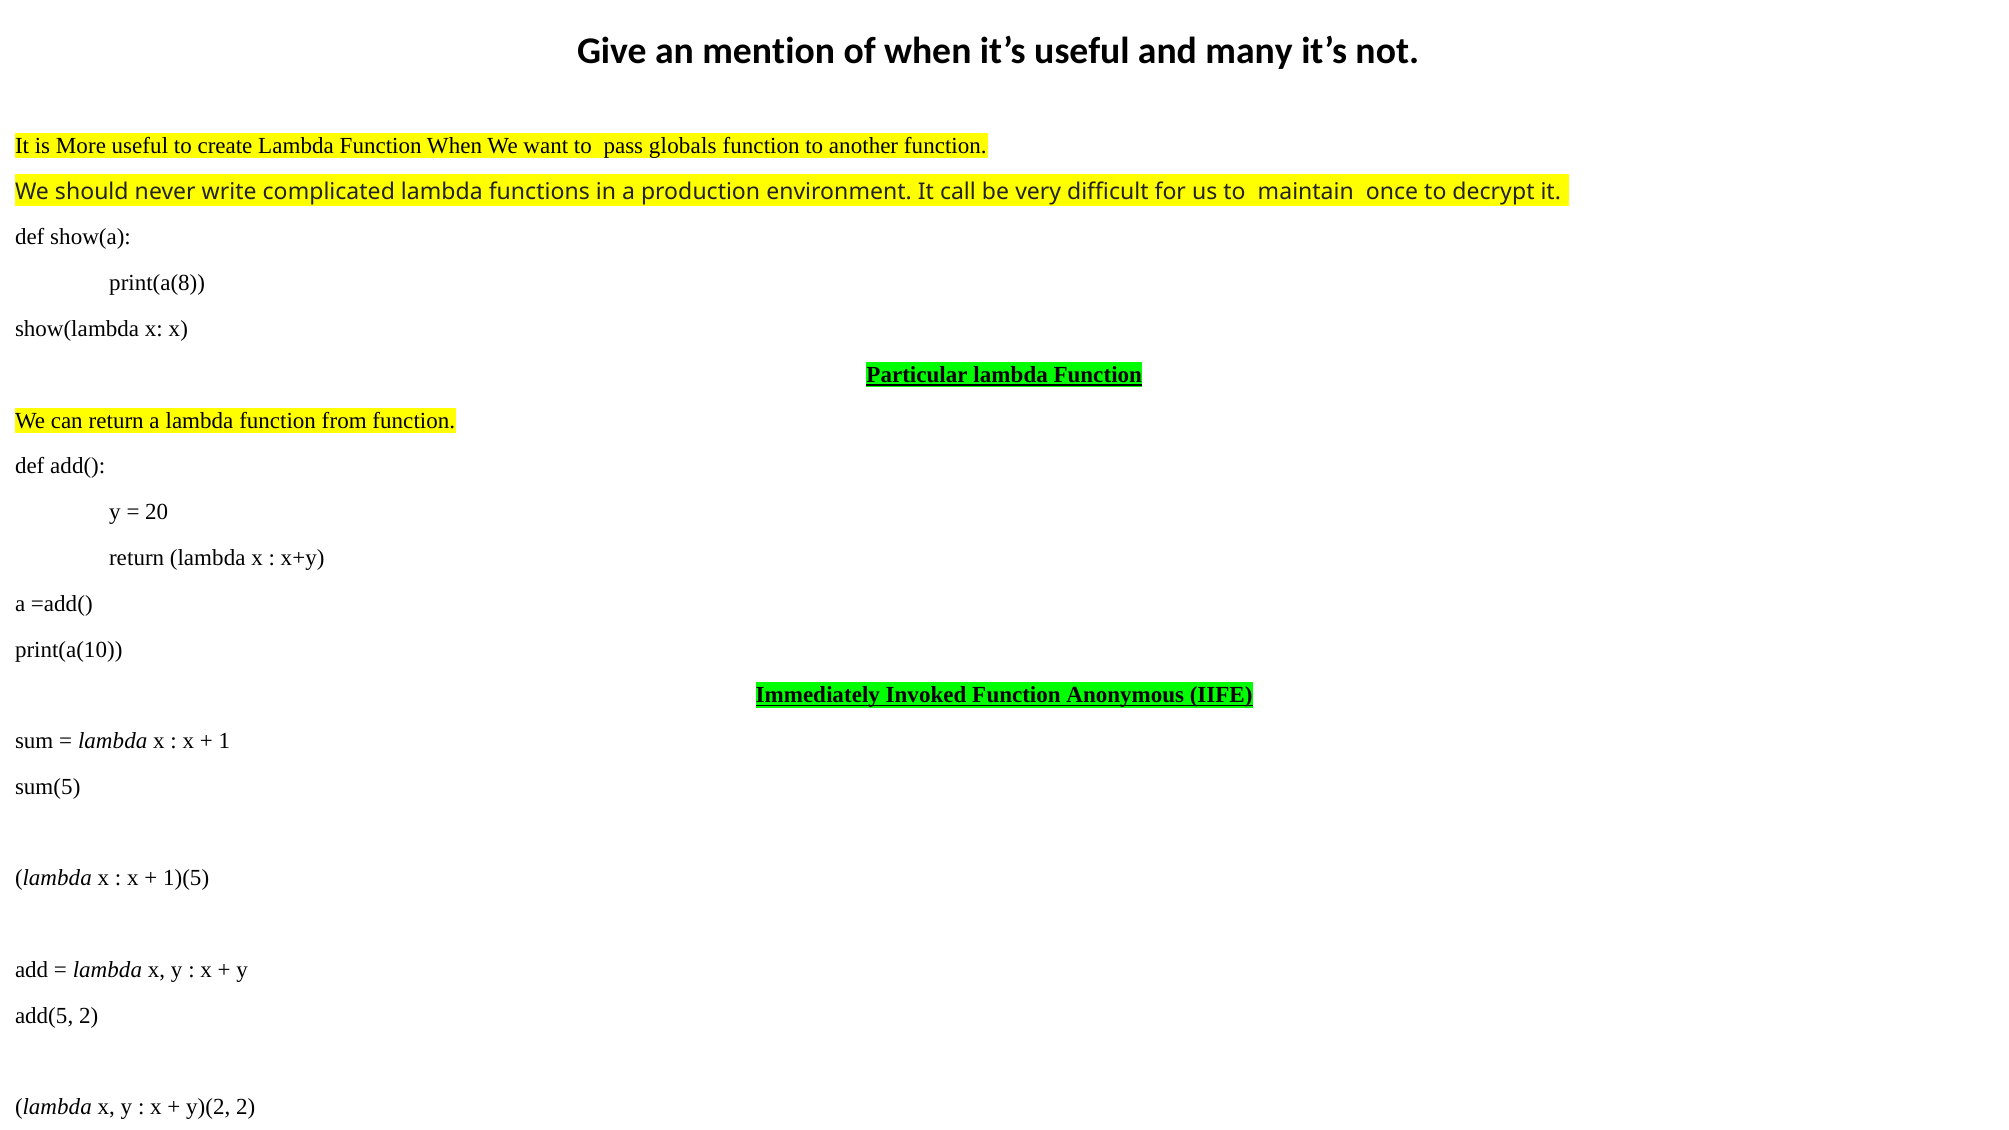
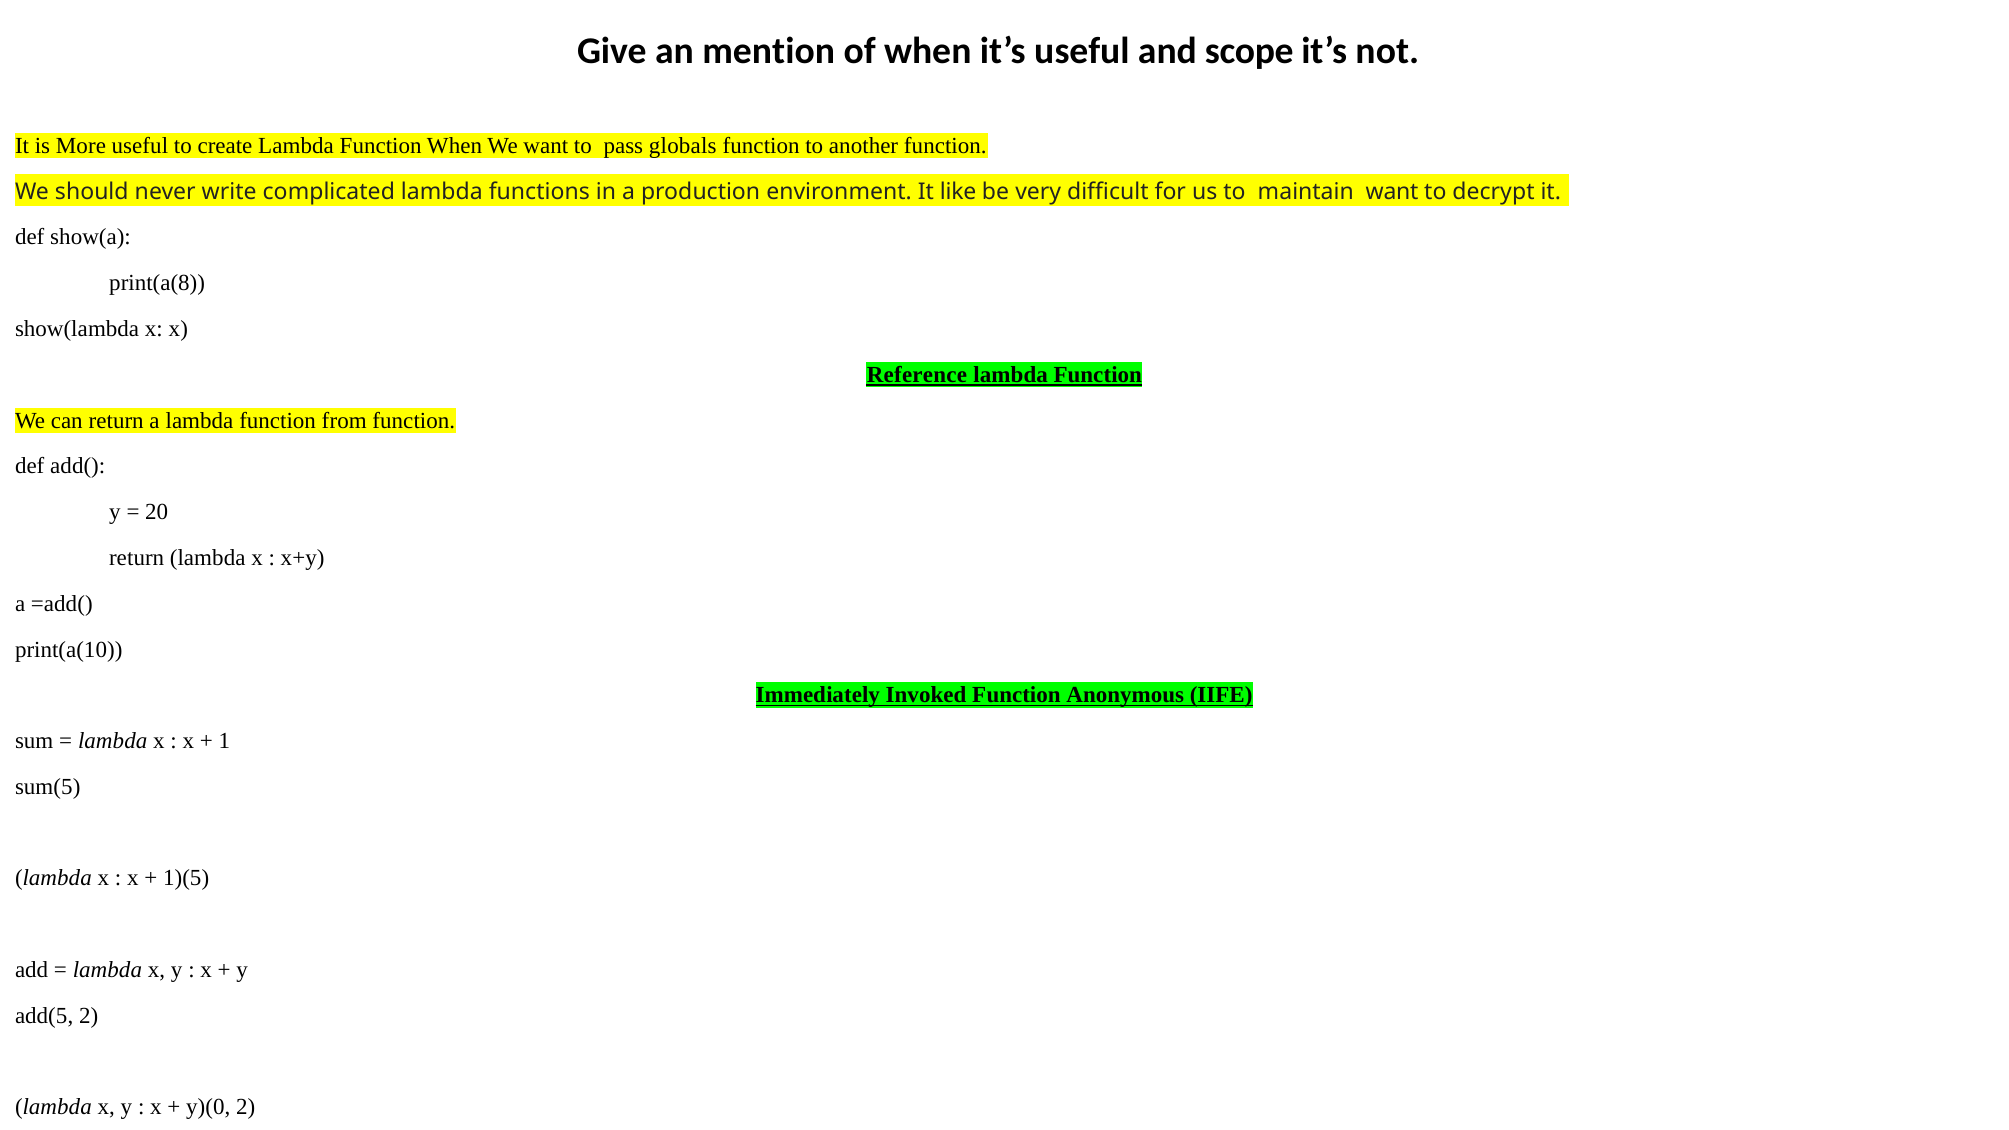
many: many -> scope
call: call -> like
maintain once: once -> want
Particular: Particular -> Reference
y)(2: y)(2 -> y)(0
